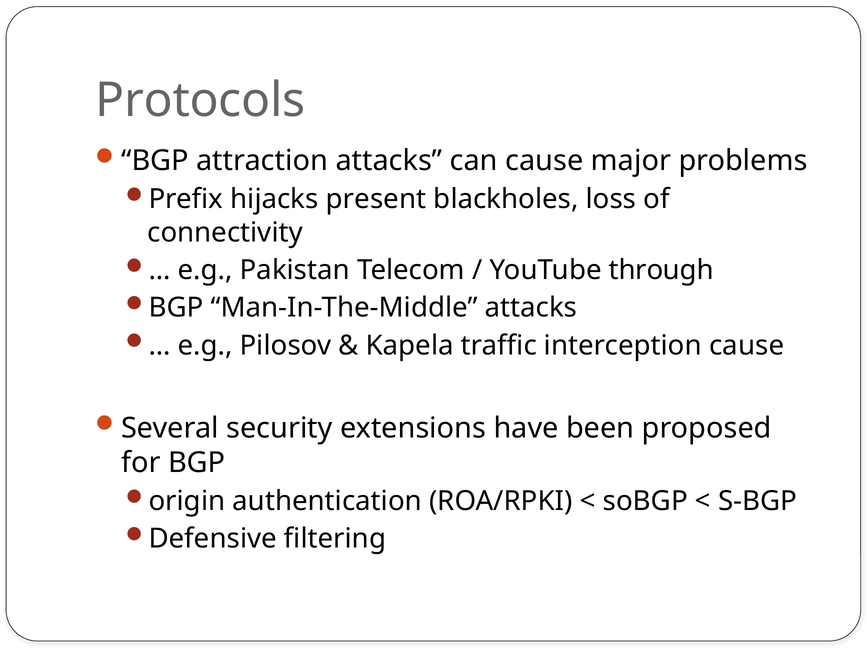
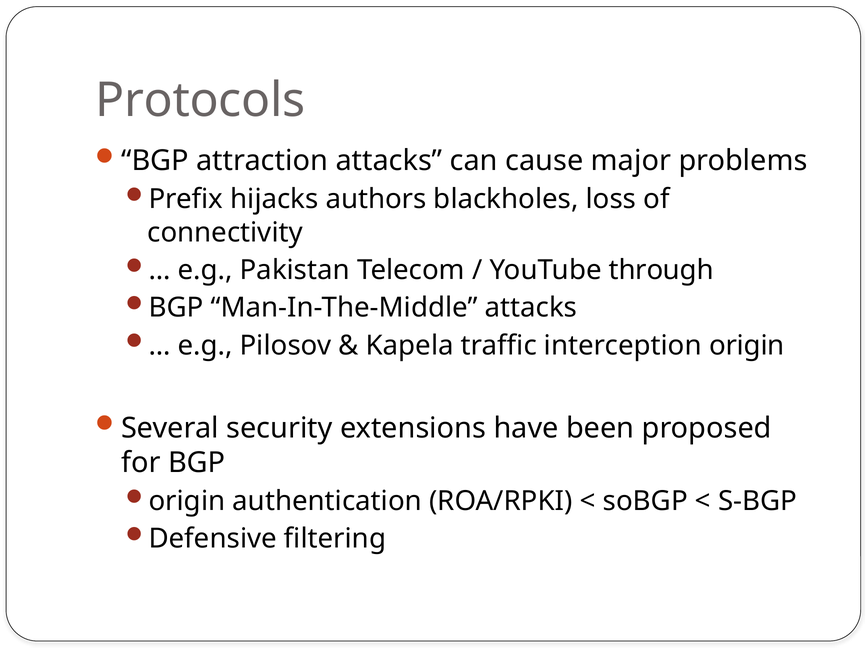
present: present -> authors
interception cause: cause -> origin
